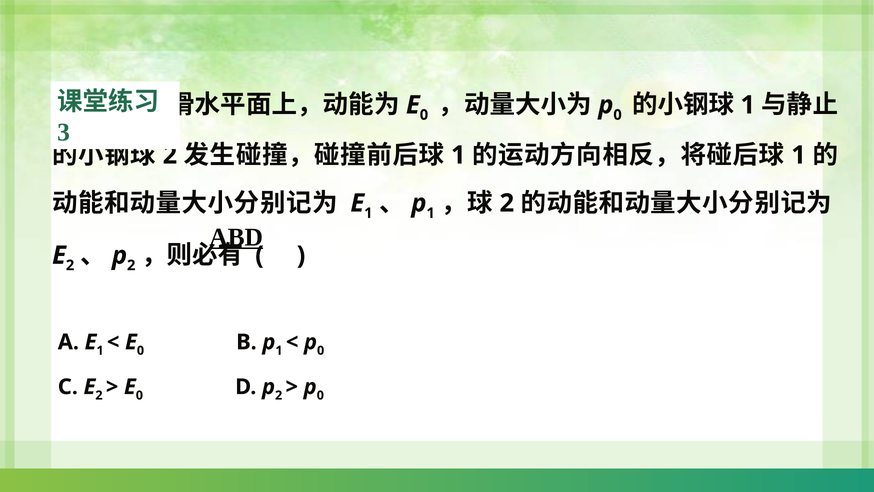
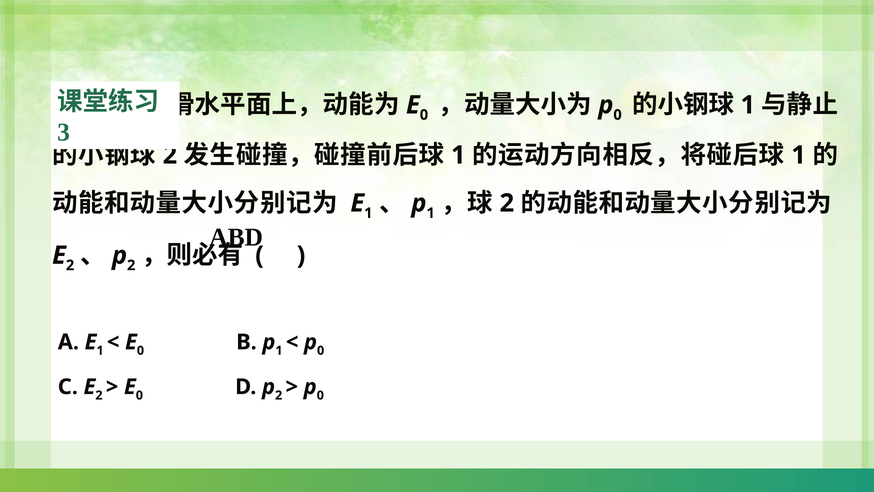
ABD underline: present -> none
